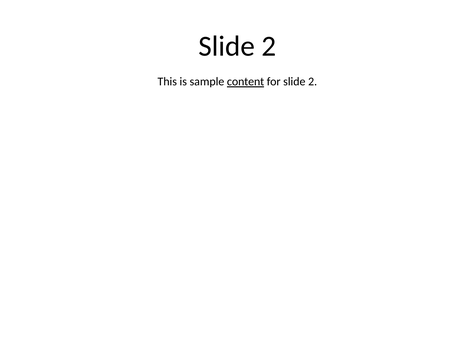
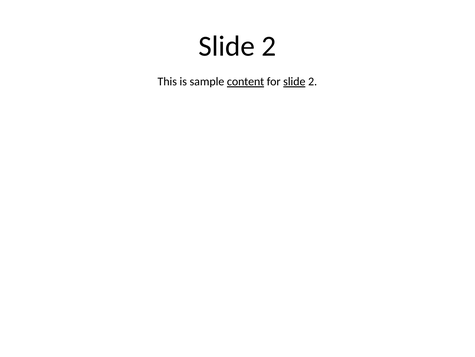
slide at (294, 82) underline: none -> present
